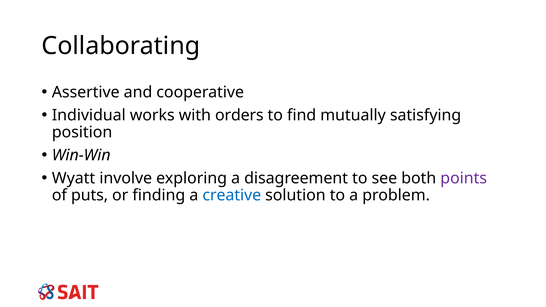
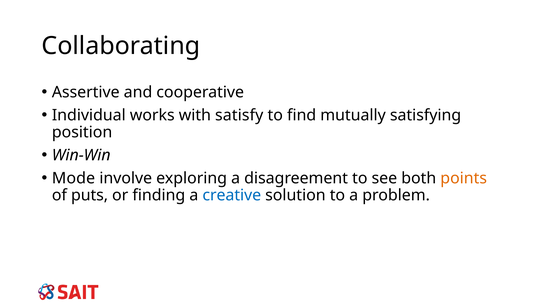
orders: orders -> satisfy
Wyatt: Wyatt -> Mode
points colour: purple -> orange
